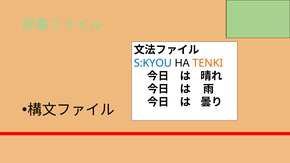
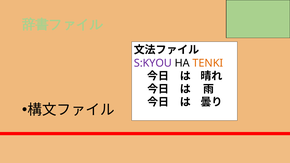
S:KYOU colour: blue -> purple
